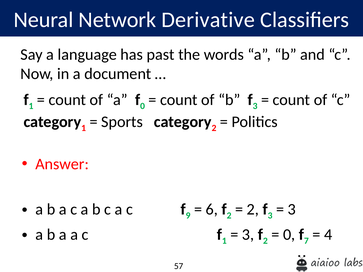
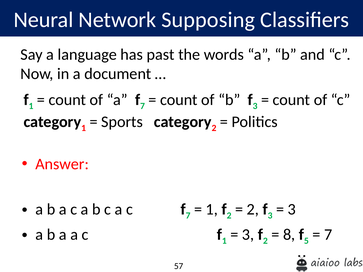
Derivative: Derivative -> Supposing
0 at (143, 106): 0 -> 7
9 at (188, 216): 9 -> 7
6 at (212, 209): 6 -> 1
0 at (289, 235): 0 -> 8
7: 7 -> 5
4 at (328, 235): 4 -> 7
